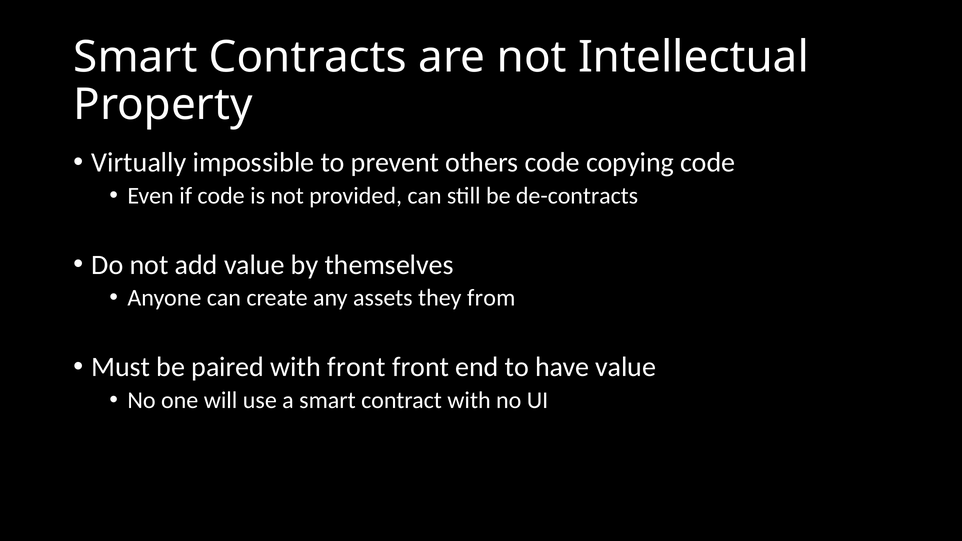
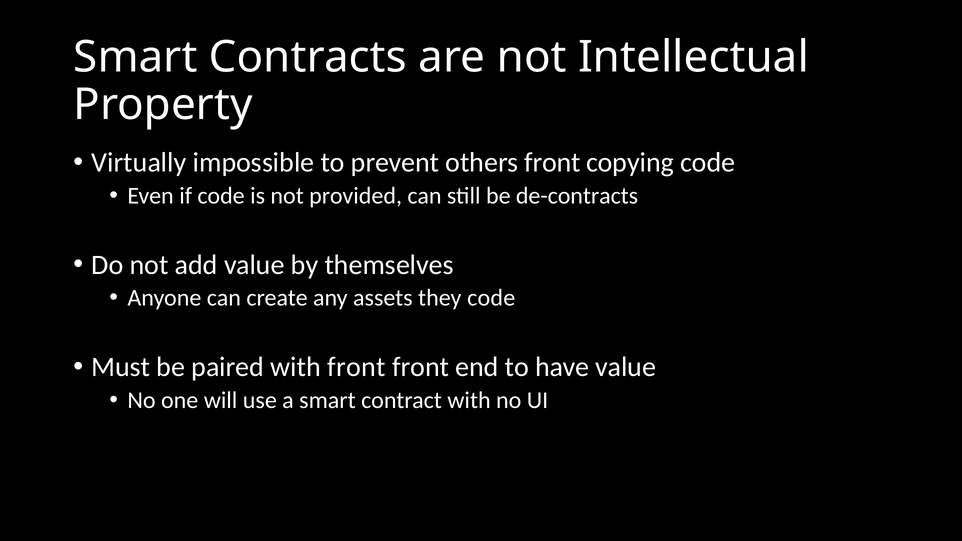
others code: code -> front
they from: from -> code
